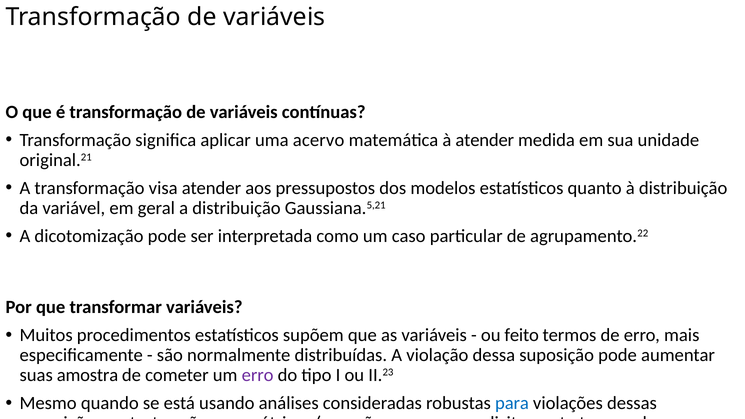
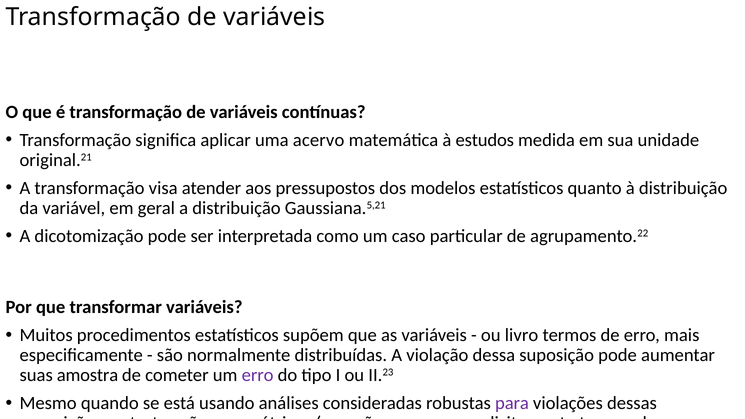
à atender: atender -> estudos
feito: feito -> livro
para at (512, 403) colour: blue -> purple
